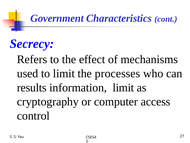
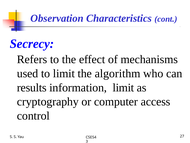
Government: Government -> Observation
processes: processes -> algorithm
